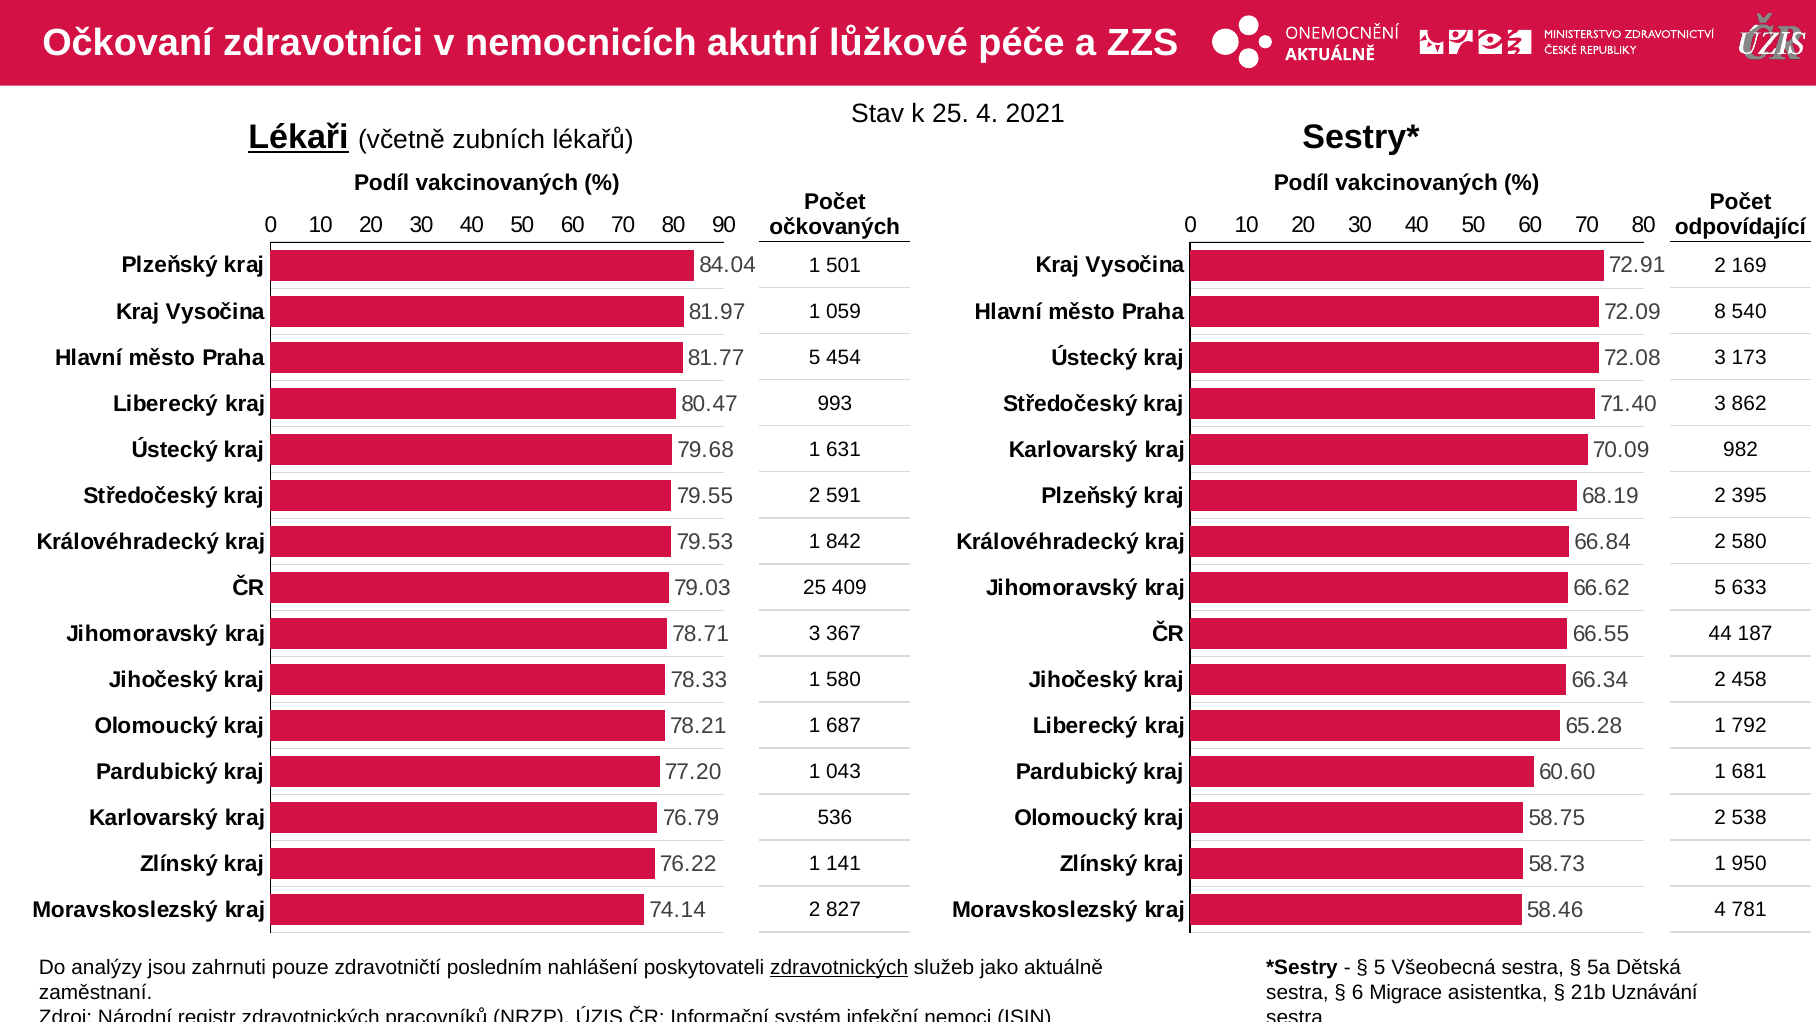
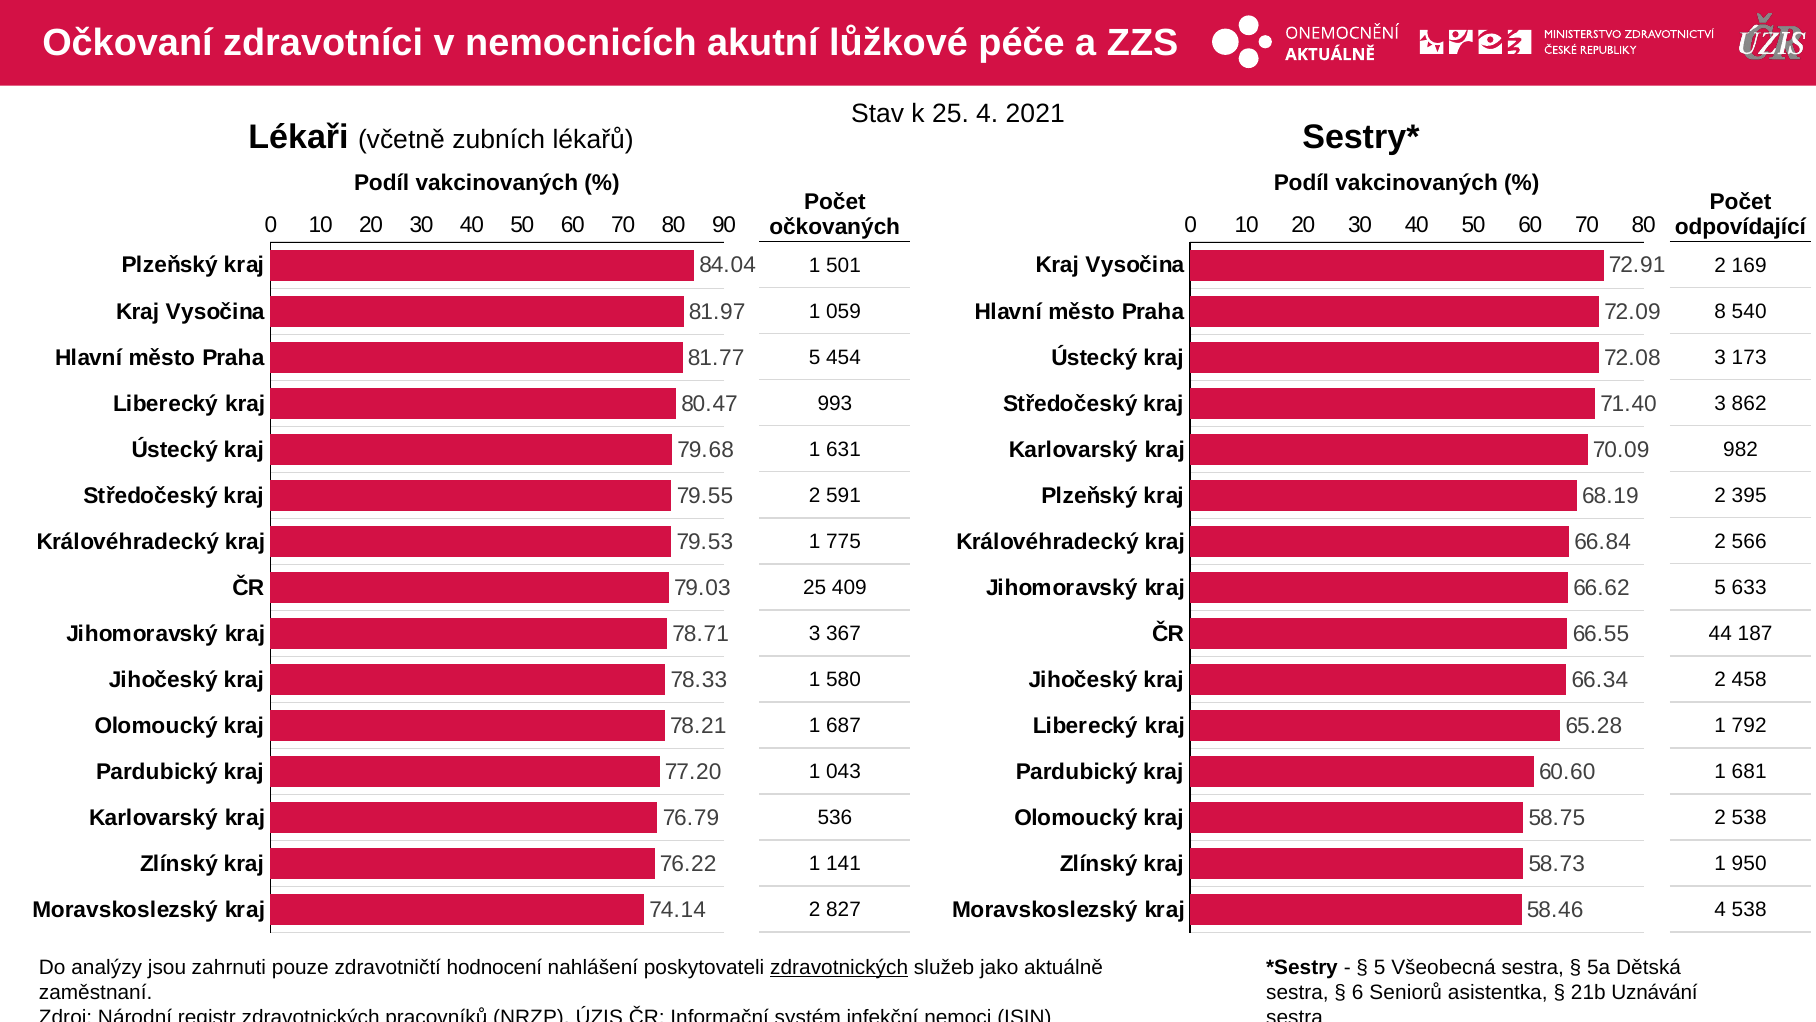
Lékaři underline: present -> none
842: 842 -> 775
2 580: 580 -> 566
4 781: 781 -> 538
posledním: posledním -> hodnocení
Migrace: Migrace -> Seniorů
